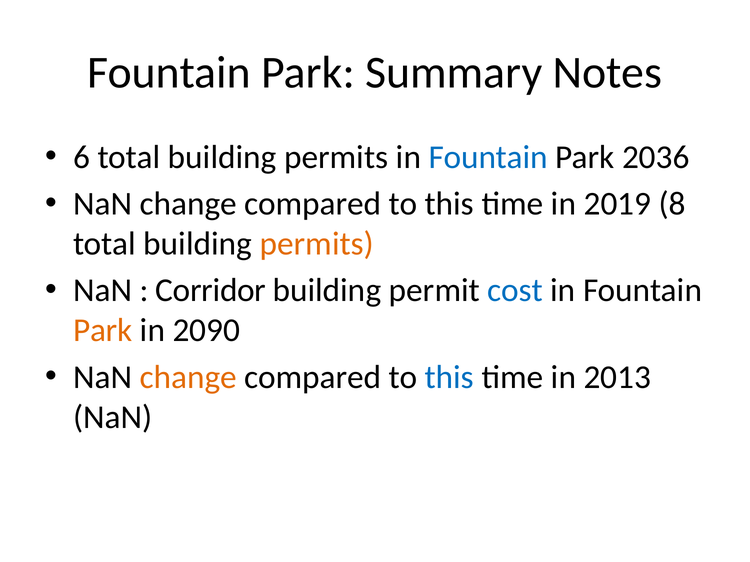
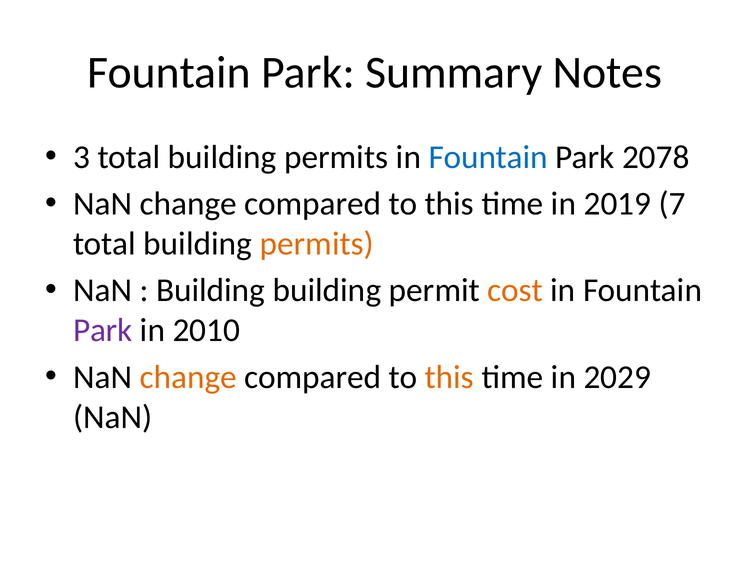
6: 6 -> 3
2036: 2036 -> 2078
8: 8 -> 7
Corridor at (211, 291): Corridor -> Building
cost colour: blue -> orange
Park at (103, 331) colour: orange -> purple
2090: 2090 -> 2010
this at (449, 377) colour: blue -> orange
2013: 2013 -> 2029
